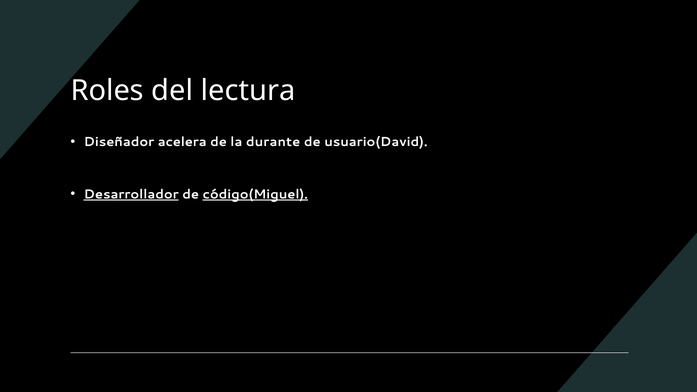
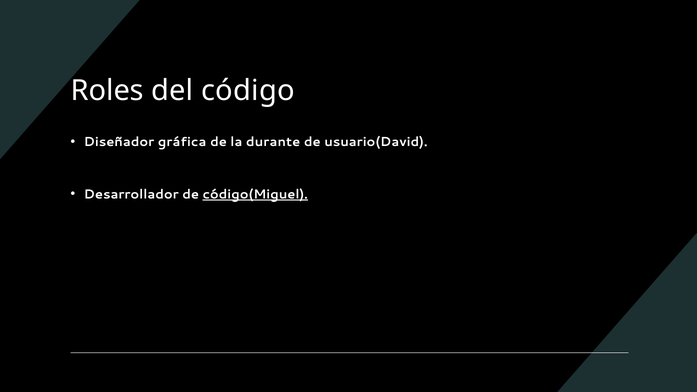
lectura: lectura -> código
acelera: acelera -> gráfica
Desarrollador underline: present -> none
